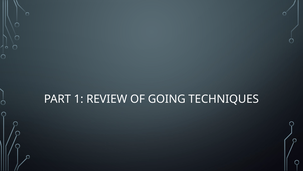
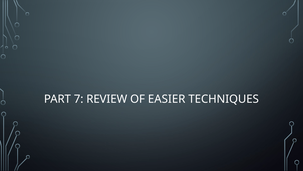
1: 1 -> 7
GOING: GOING -> EASIER
